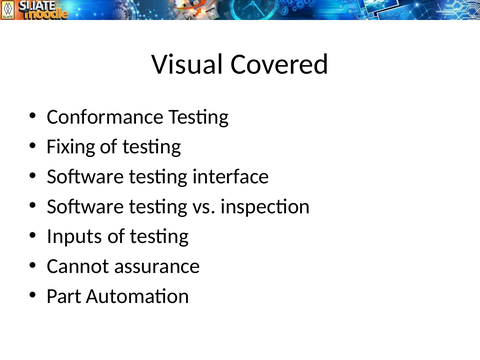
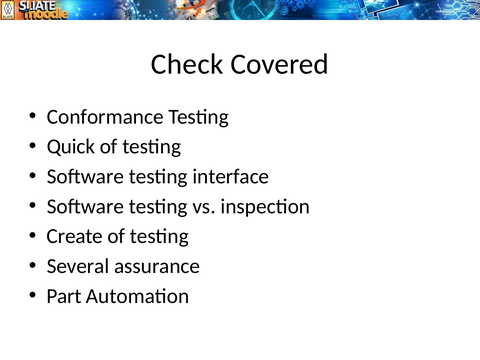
Visual: Visual -> Check
Fixing: Fixing -> Quick
Inputs: Inputs -> Create
Cannot: Cannot -> Several
